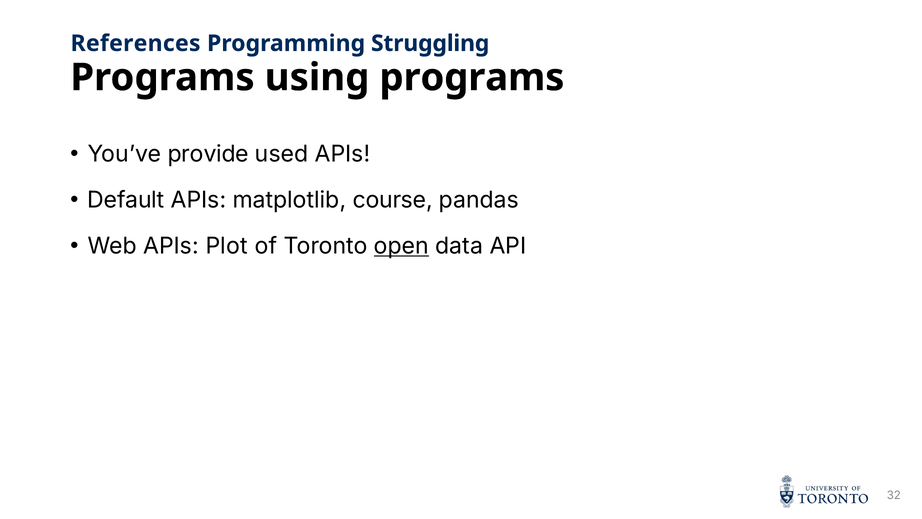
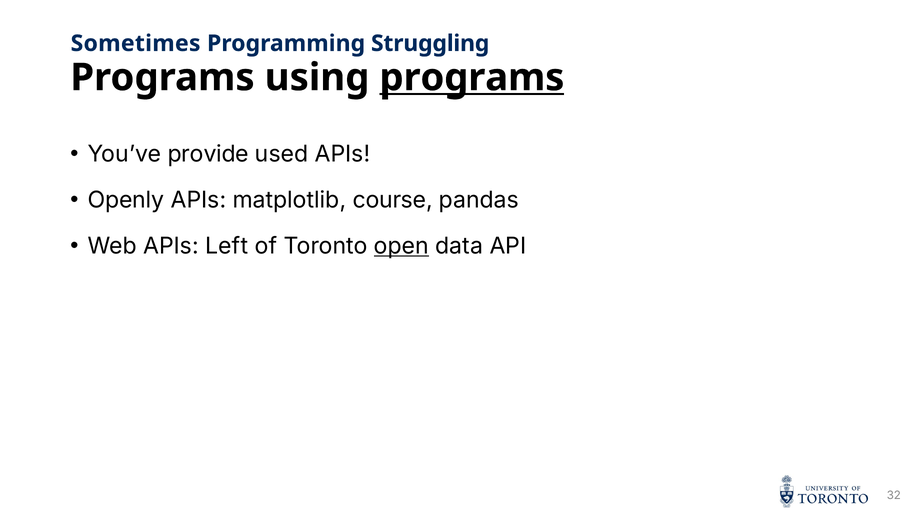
References: References -> Sometimes
programs at (472, 77) underline: none -> present
Default: Default -> Openly
Plot: Plot -> Left
